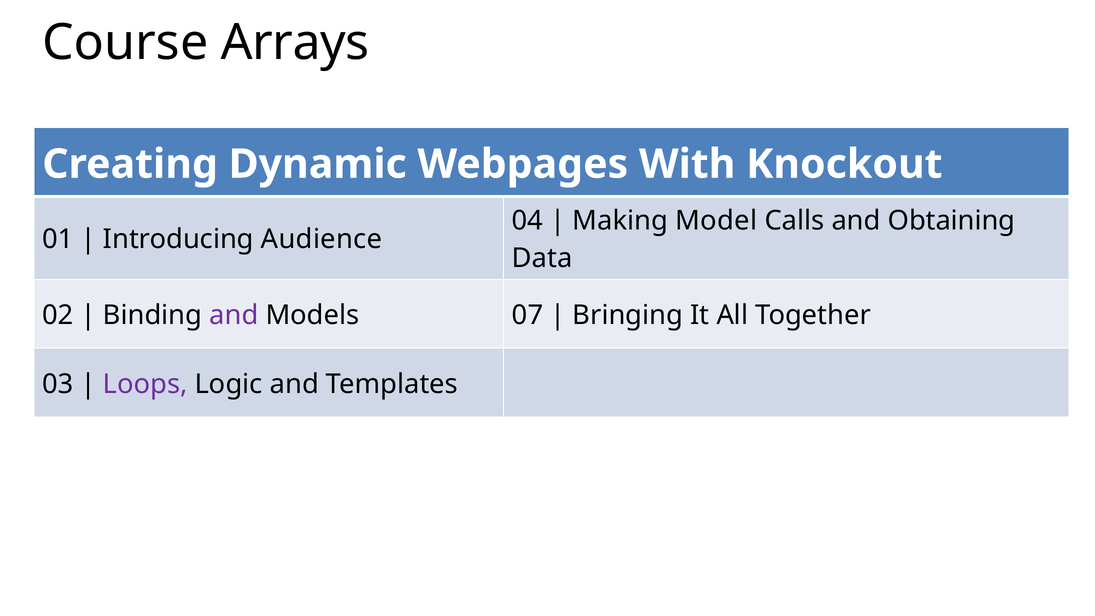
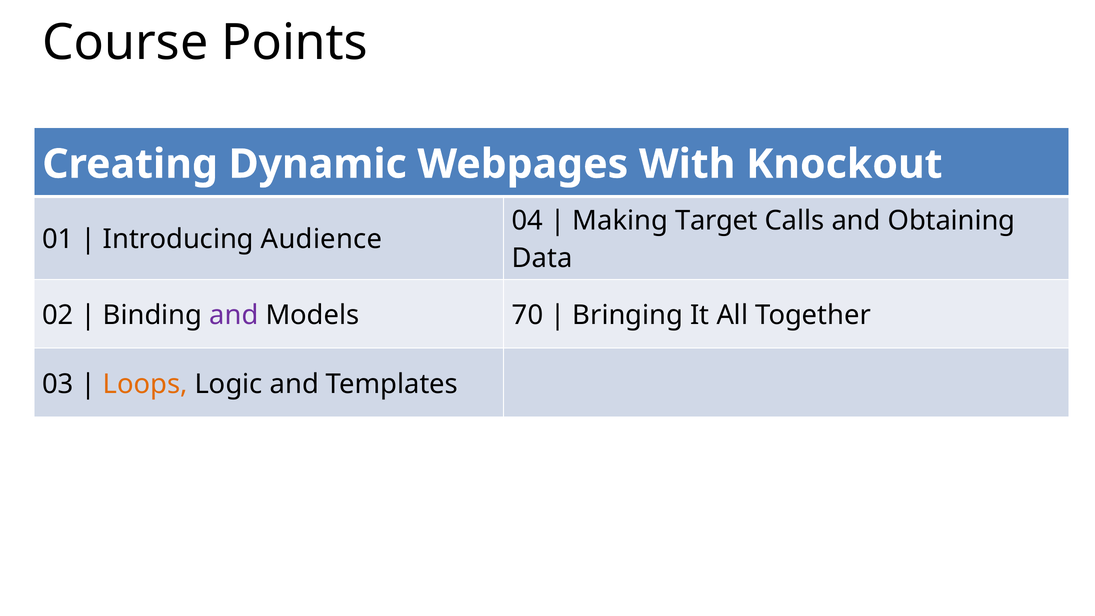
Arrays: Arrays -> Points
Model: Model -> Target
07: 07 -> 70
Loops colour: purple -> orange
